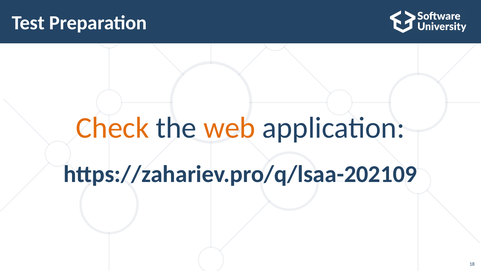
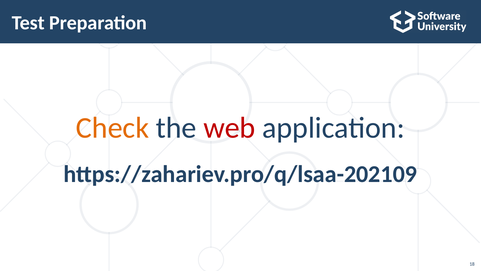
web colour: orange -> red
